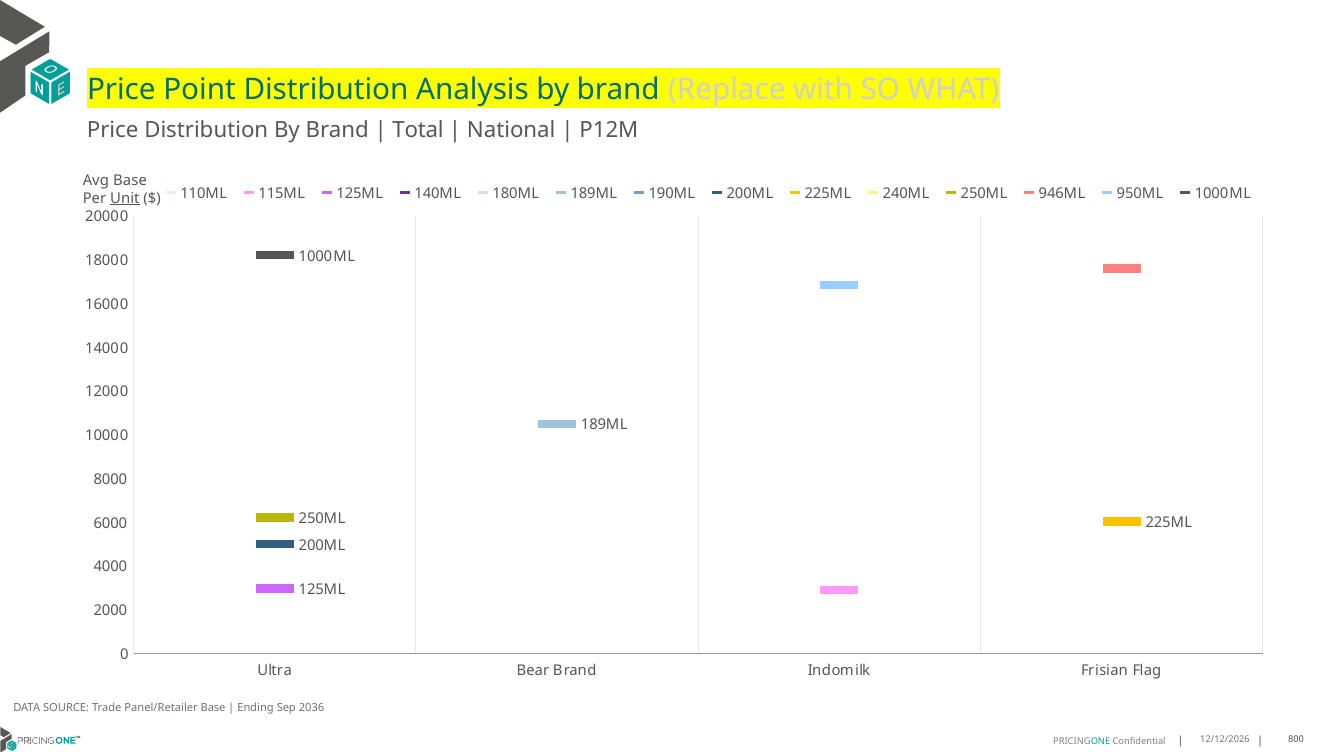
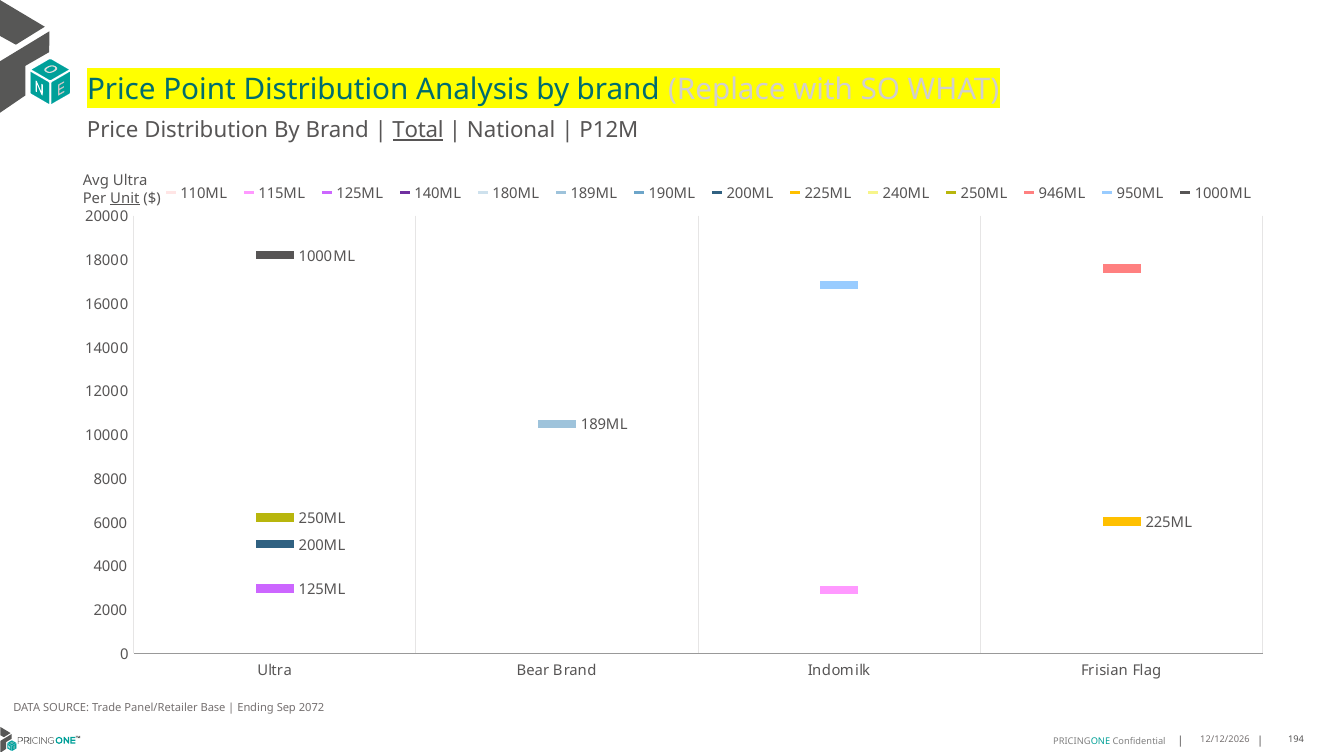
Total underline: none -> present
Avg Base: Base -> Ultra
2036: 2036 -> 2072
800: 800 -> 194
